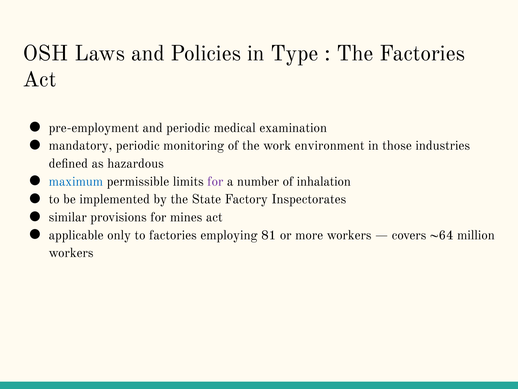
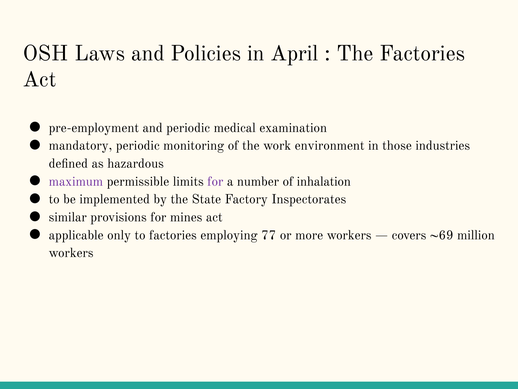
Type: Type -> April
maximum colour: blue -> purple
81: 81 -> 77
~64: ~64 -> ~69
